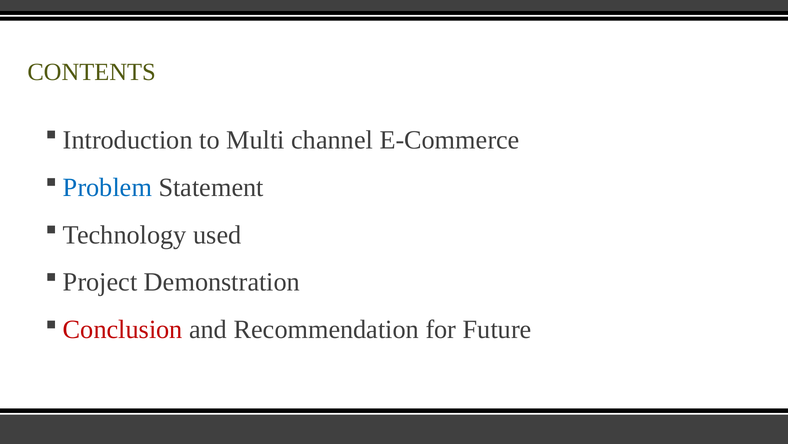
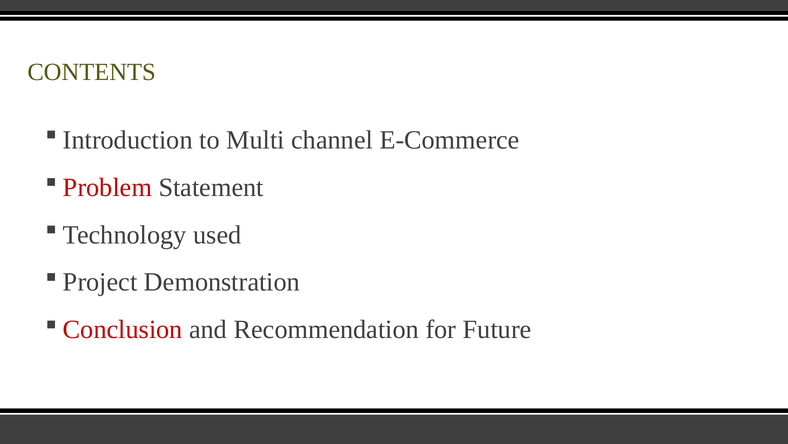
Problem colour: blue -> red
